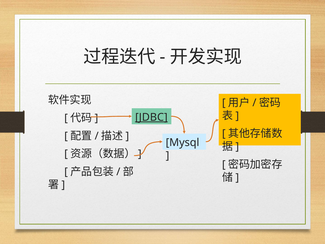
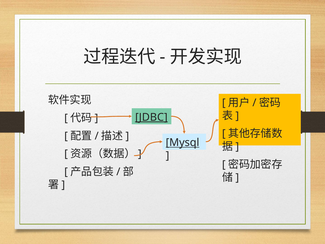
Mysql underline: none -> present
